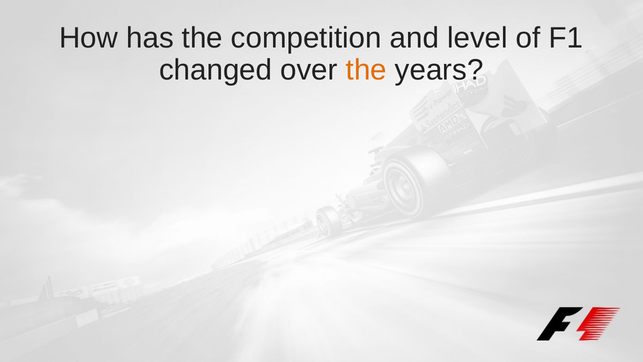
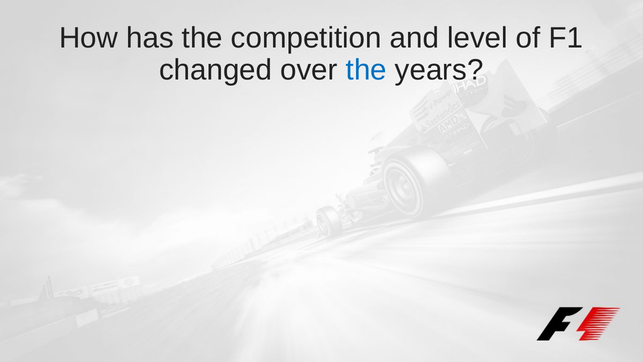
the at (366, 70) colour: orange -> blue
